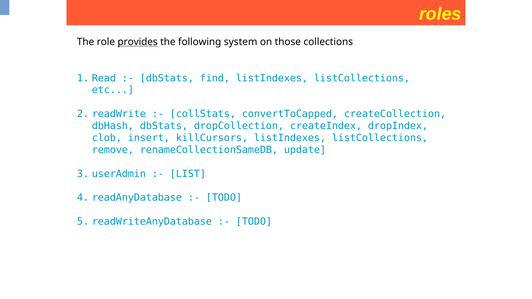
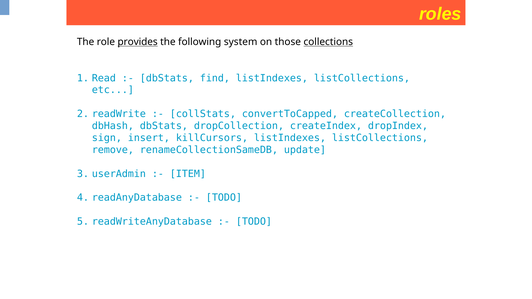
collections underline: none -> present
clob: clob -> sign
LIST: LIST -> ITEM
